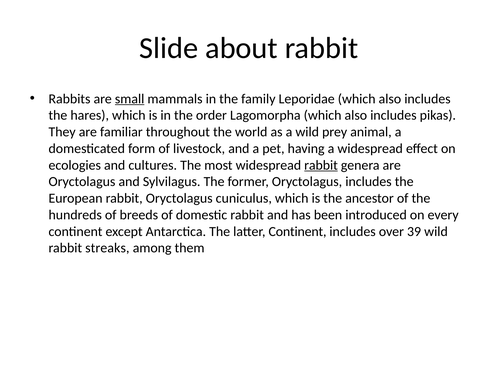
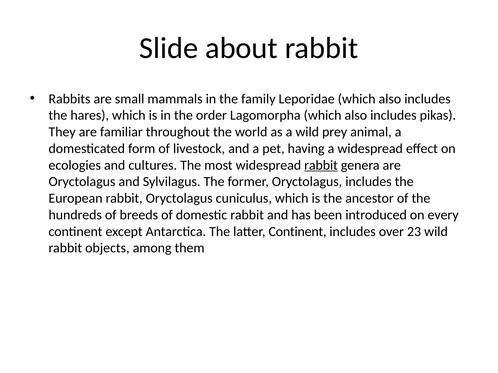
small underline: present -> none
39: 39 -> 23
streaks: streaks -> objects
